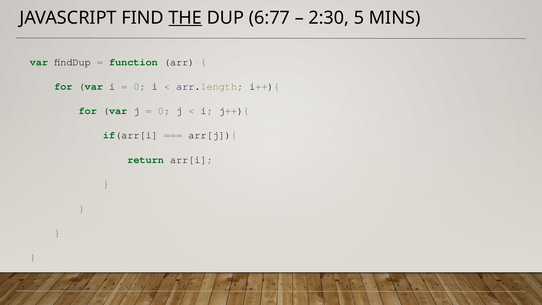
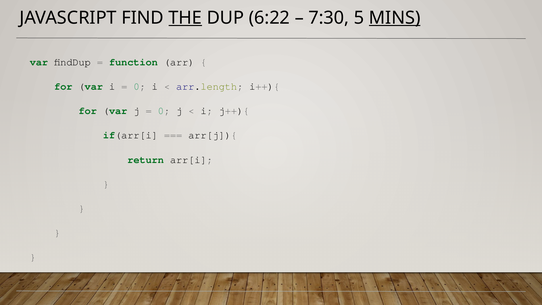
6:77: 6:77 -> 6:22
2:30: 2:30 -> 7:30
MINS underline: none -> present
